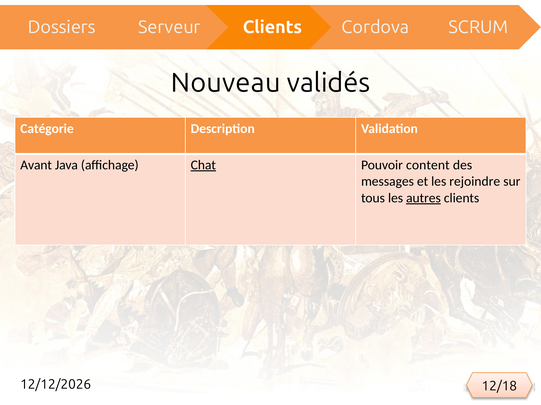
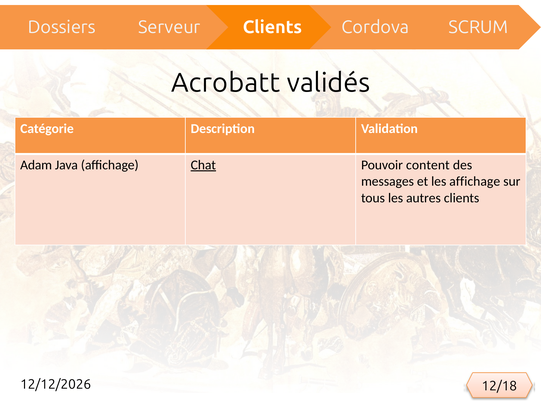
Nouveau: Nouveau -> Acrobatt
Avant: Avant -> Adam
les rejoindre: rejoindre -> affichage
autres underline: present -> none
